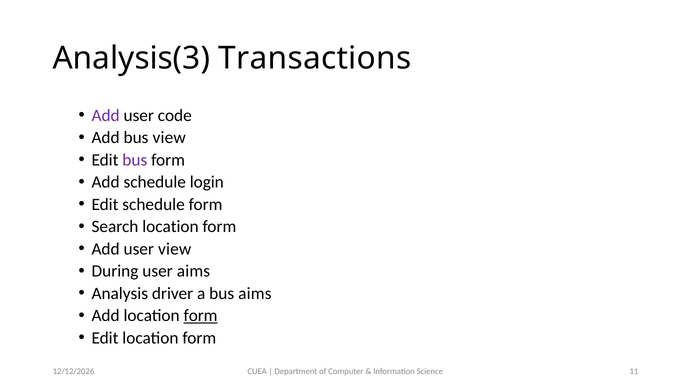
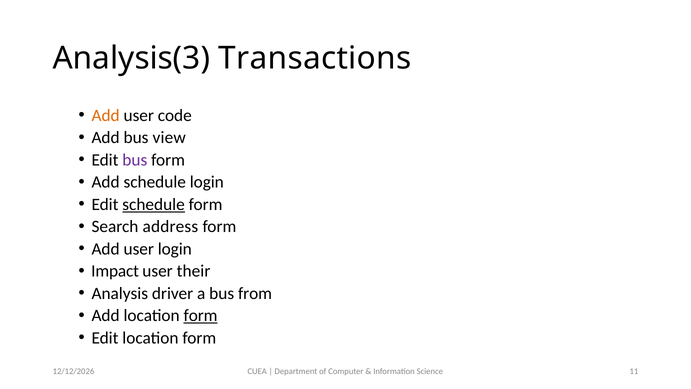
Add at (106, 115) colour: purple -> orange
schedule at (154, 204) underline: none -> present
Search location: location -> address
user view: view -> login
During: During -> Impact
user aims: aims -> their
bus aims: aims -> from
